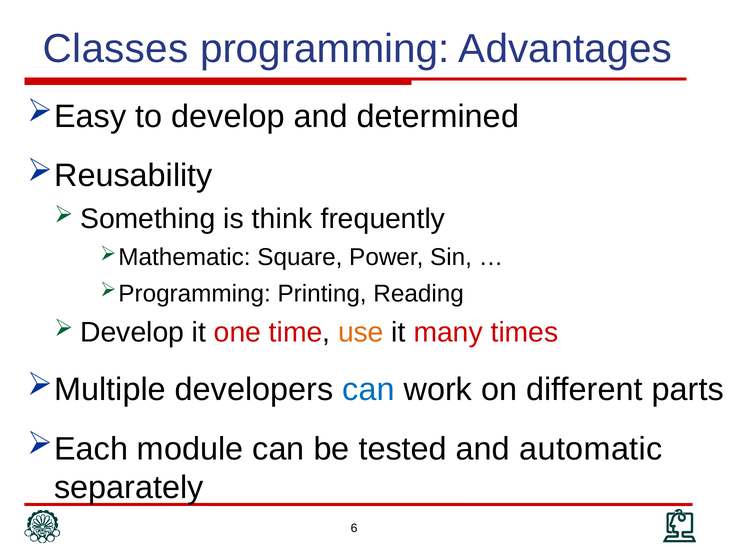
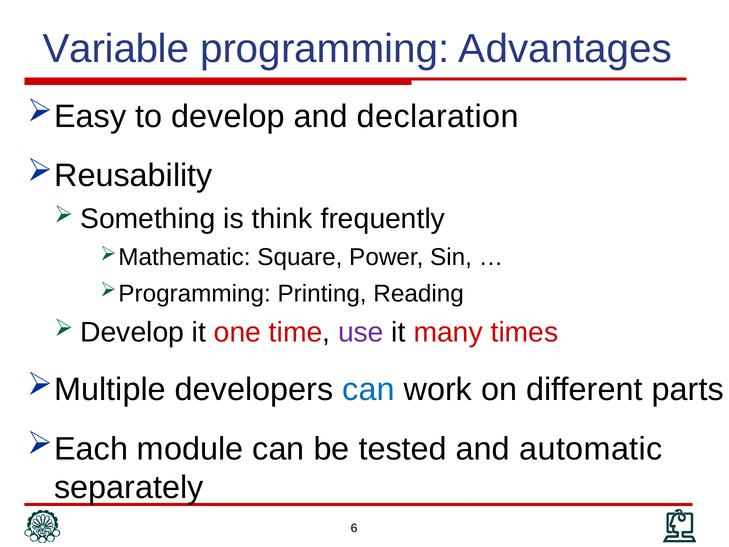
Classes: Classes -> Variable
determined: determined -> declaration
use colour: orange -> purple
